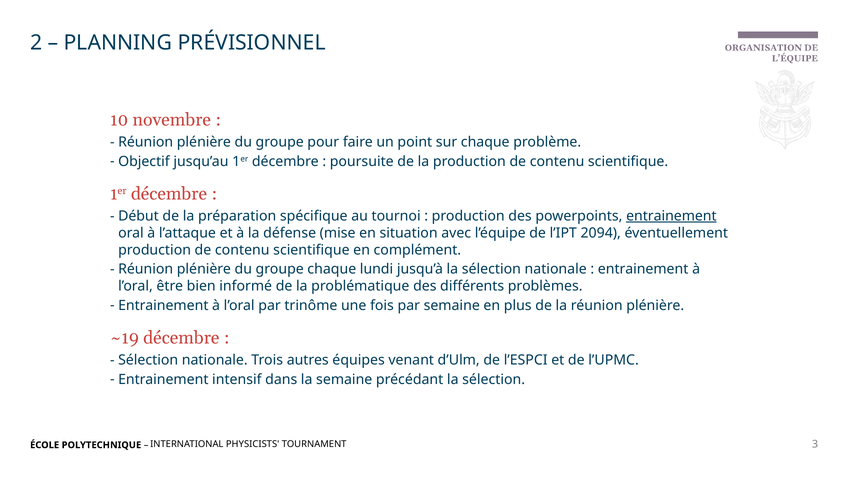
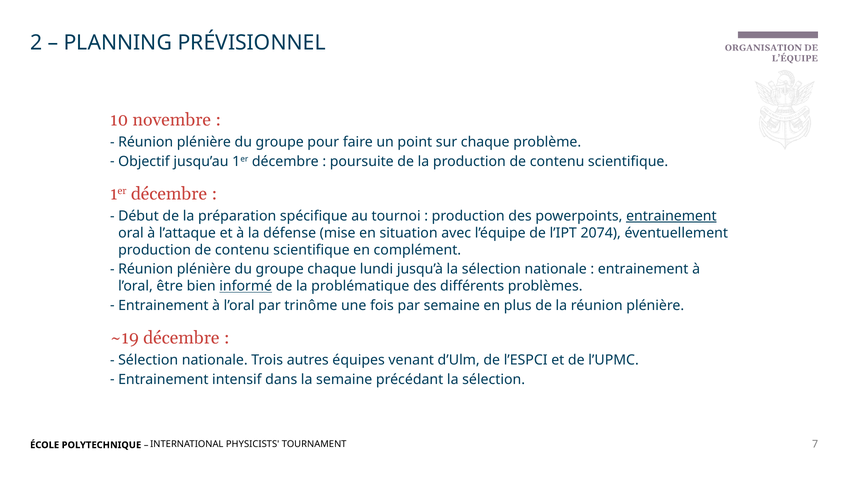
2094: 2094 -> 2074
informé underline: none -> present
3: 3 -> 7
